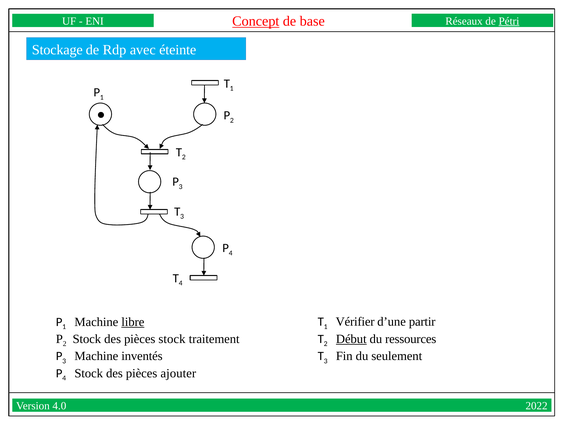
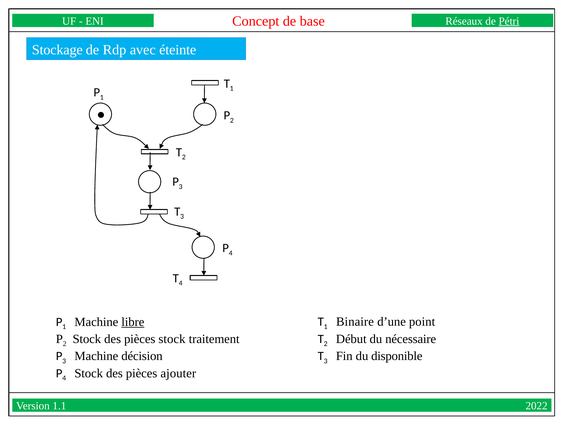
Concept underline: present -> none
Vérifier: Vérifier -> Binaire
partir: partir -> point
Début underline: present -> none
ressources: ressources -> nécessaire
seulement: seulement -> disponible
inventés: inventés -> décision
4.0: 4.0 -> 1.1
